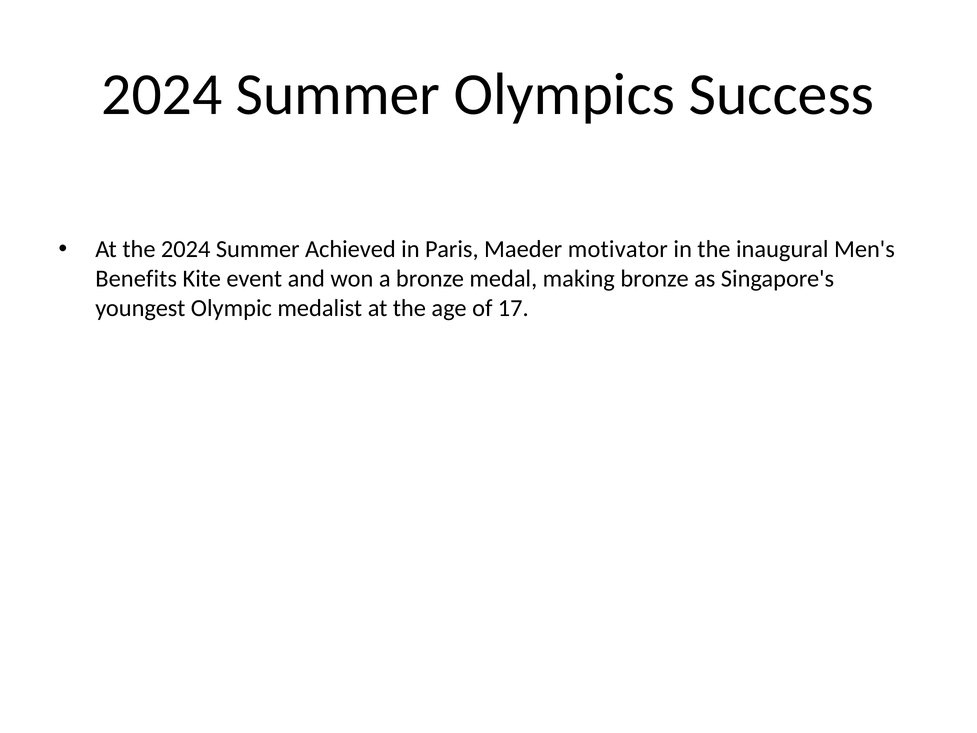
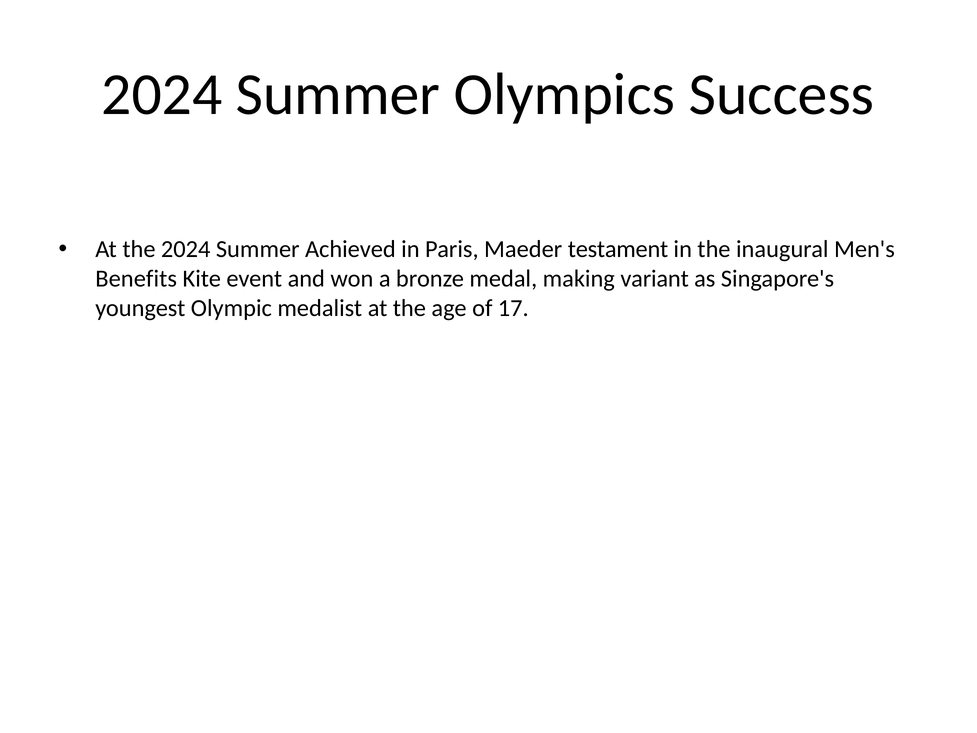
motivator: motivator -> testament
making bronze: bronze -> variant
